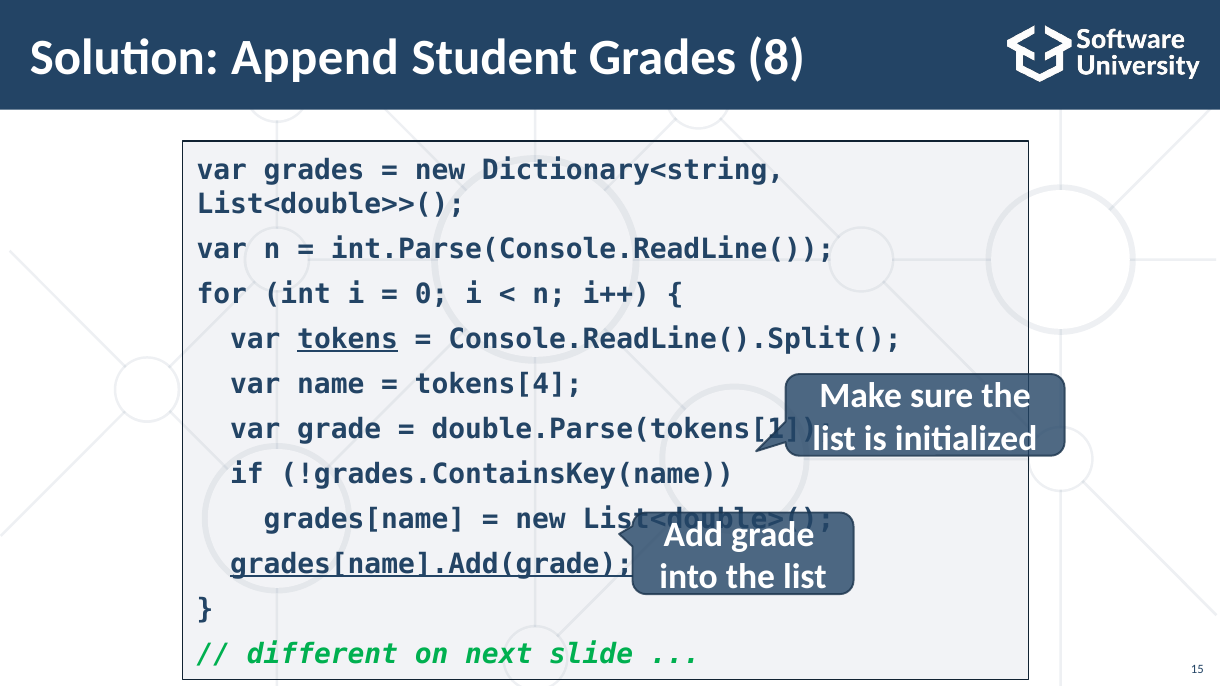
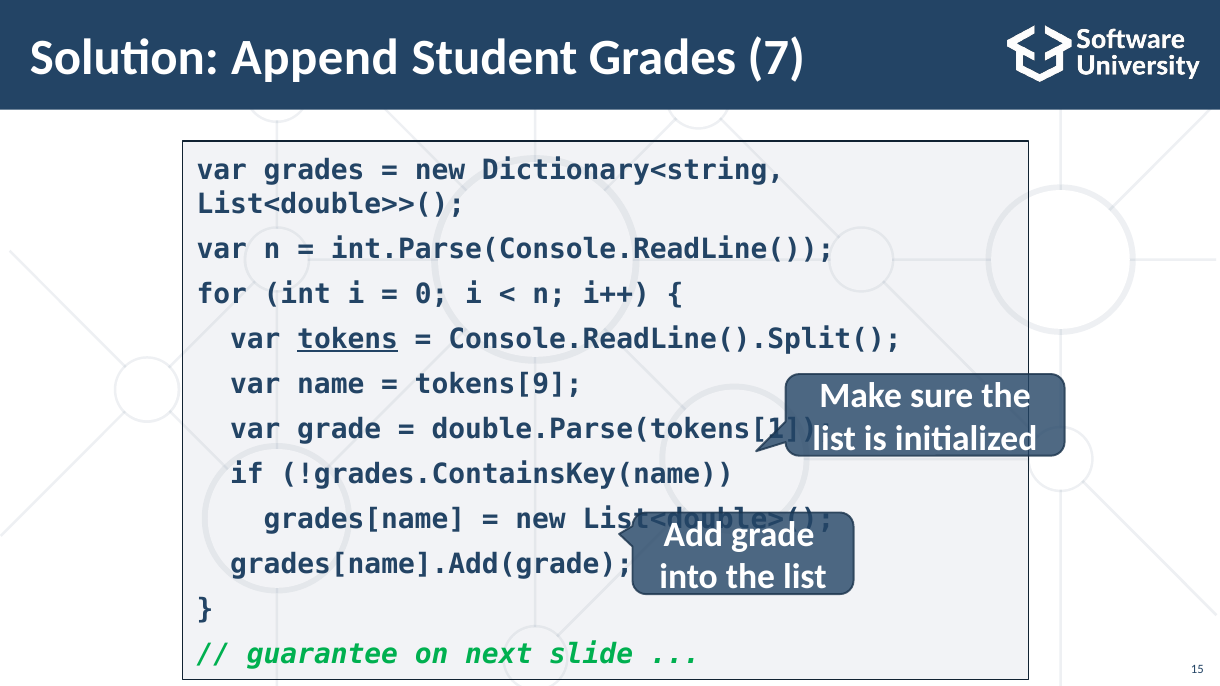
8: 8 -> 7
tokens[4: tokens[4 -> tokens[9
grades[name].Add(grade underline: present -> none
different: different -> guarantee
